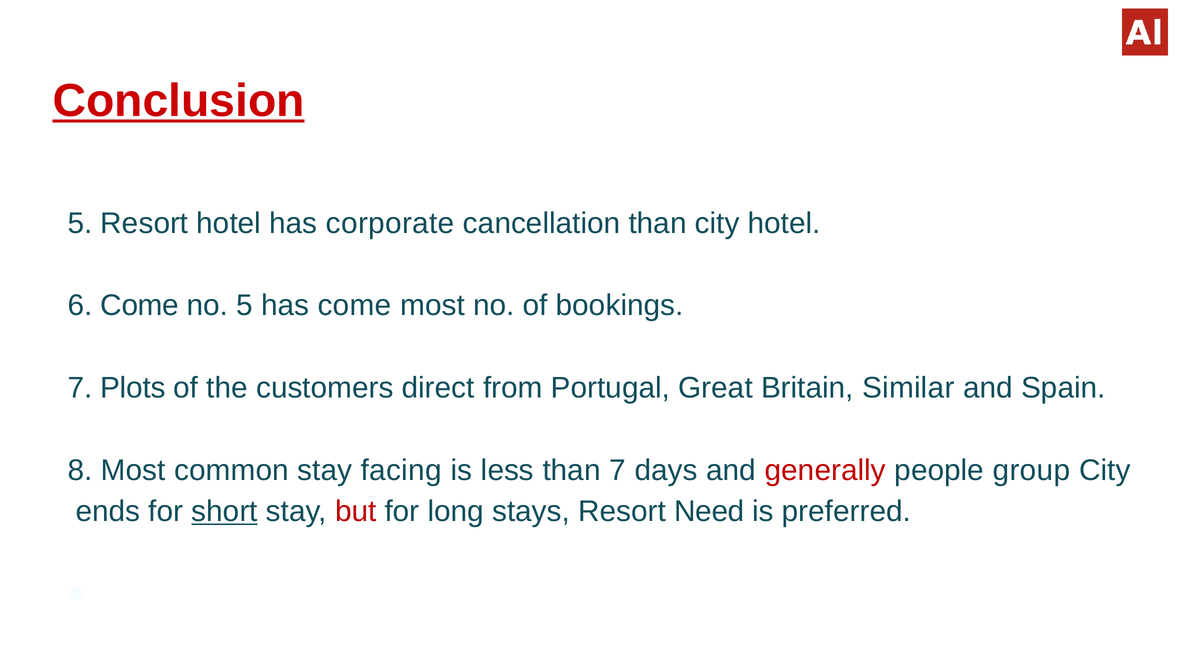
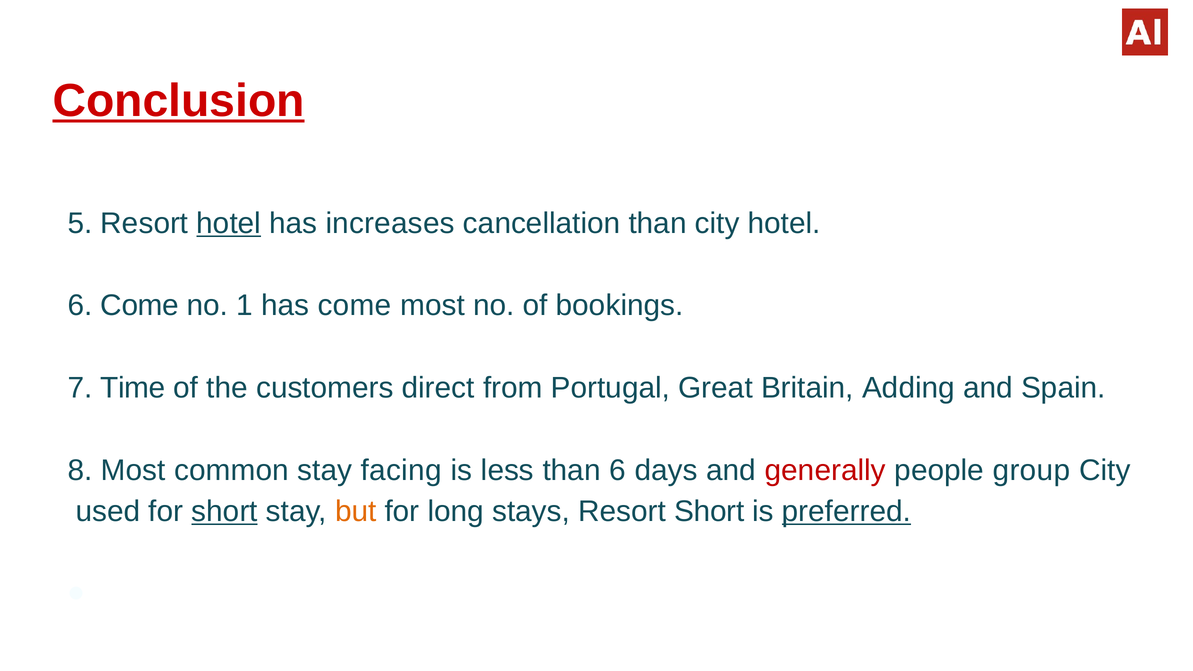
hotel at (229, 223) underline: none -> present
corporate: corporate -> increases
no 5: 5 -> 1
Plots: Plots -> Time
Similar: Similar -> Adding
than 7: 7 -> 6
ends: ends -> used
but colour: red -> orange
Resort Need: Need -> Short
preferred underline: none -> present
